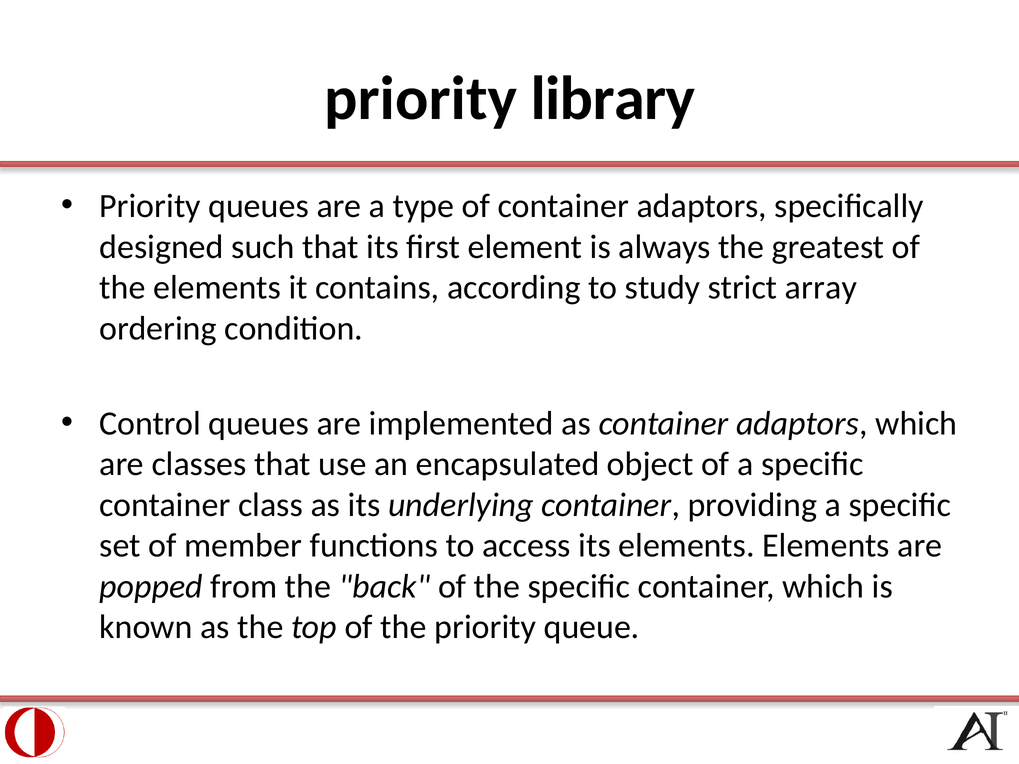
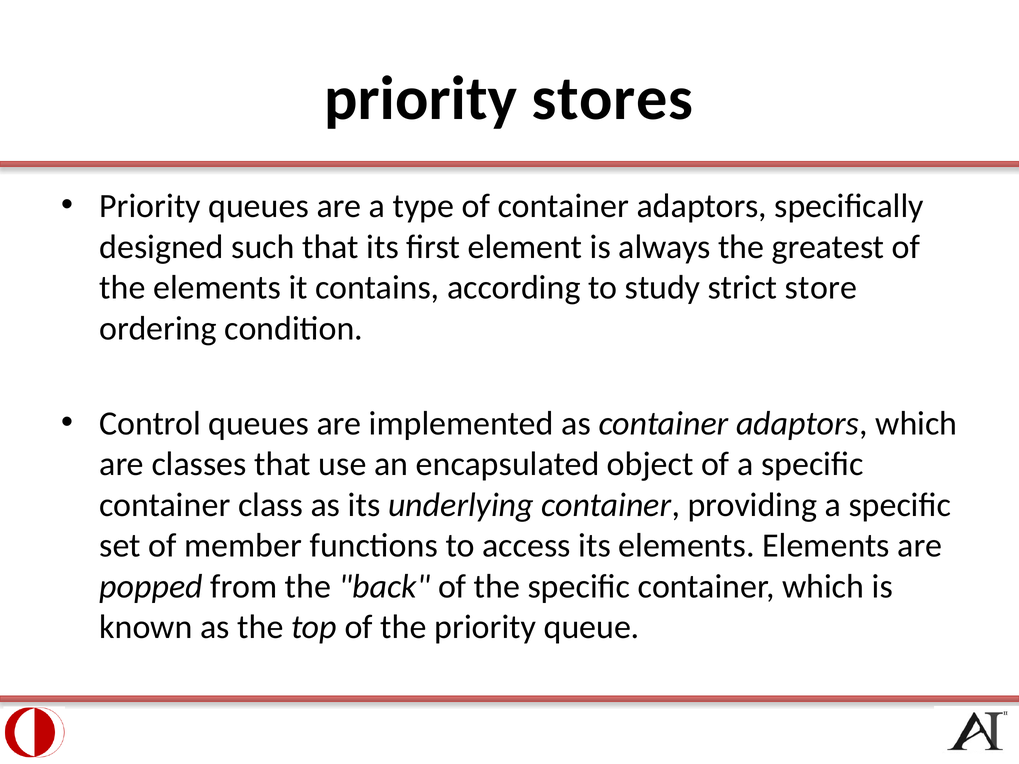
library: library -> stores
array: array -> store
